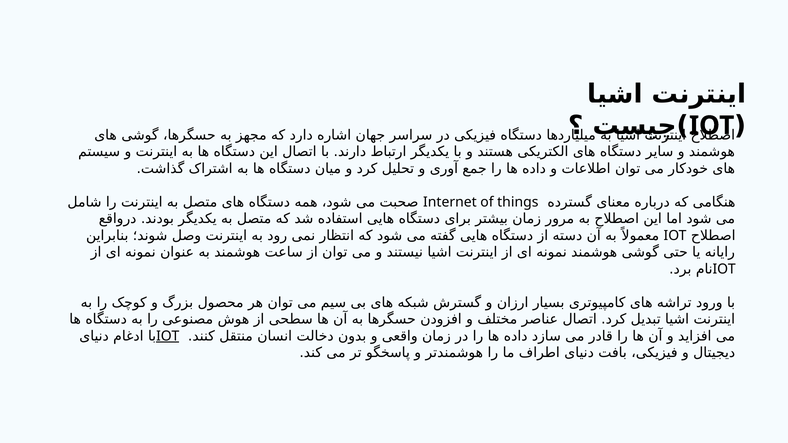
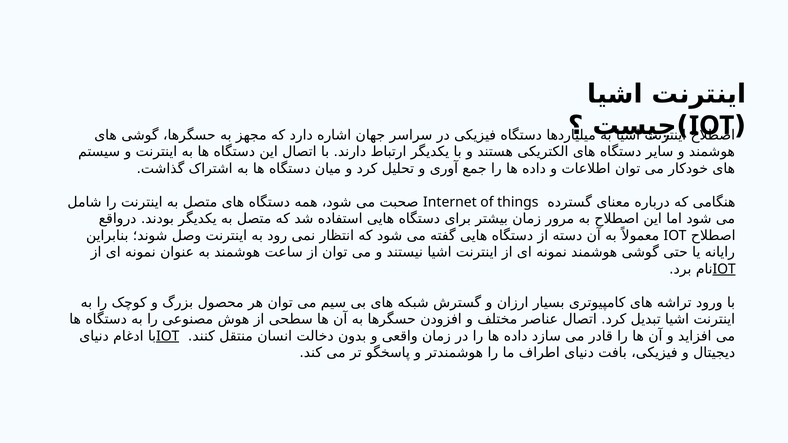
IOT at (724, 269) underline: none -> present
